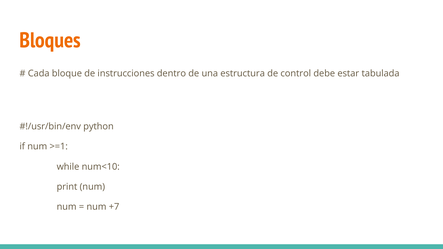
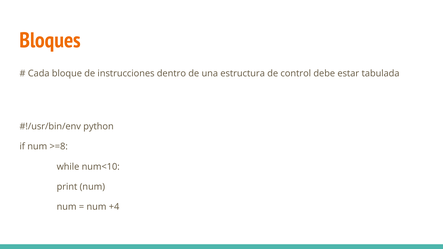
>=1: >=1 -> >=8
+7: +7 -> +4
